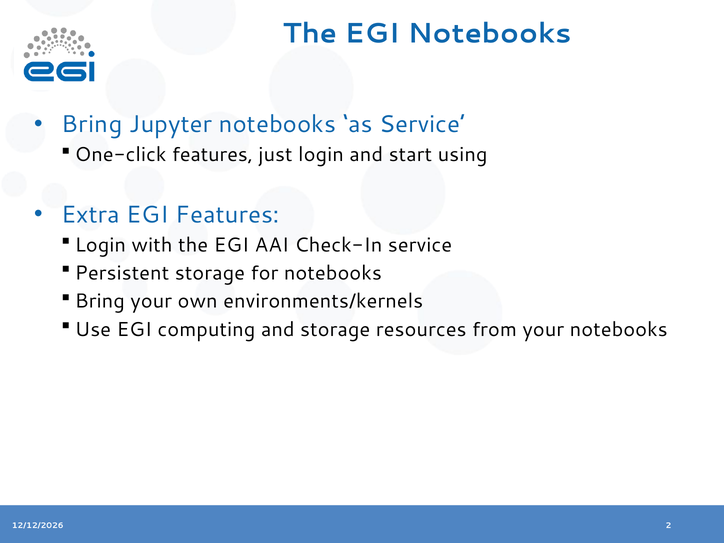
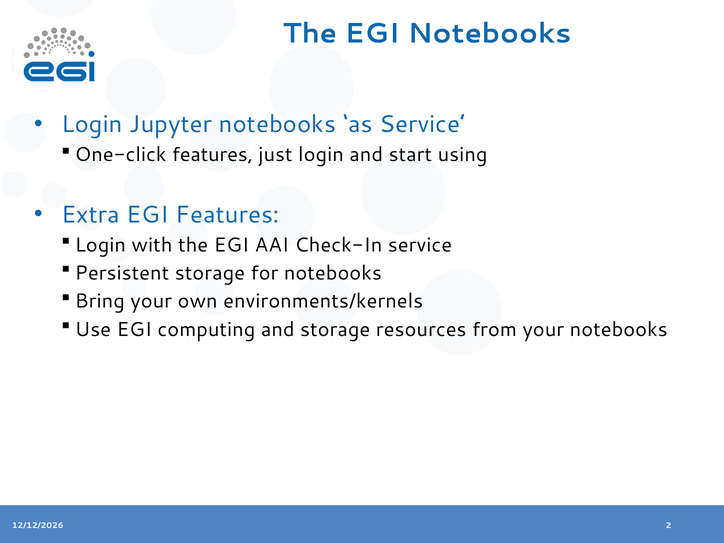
Bring at (92, 124): Bring -> Login
